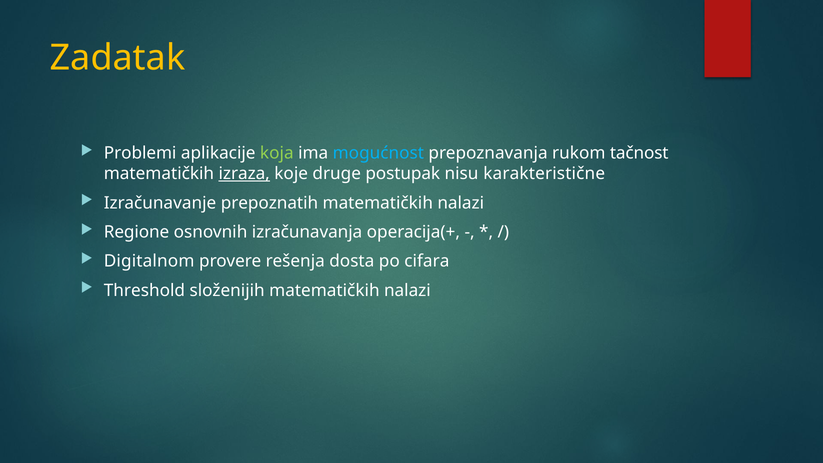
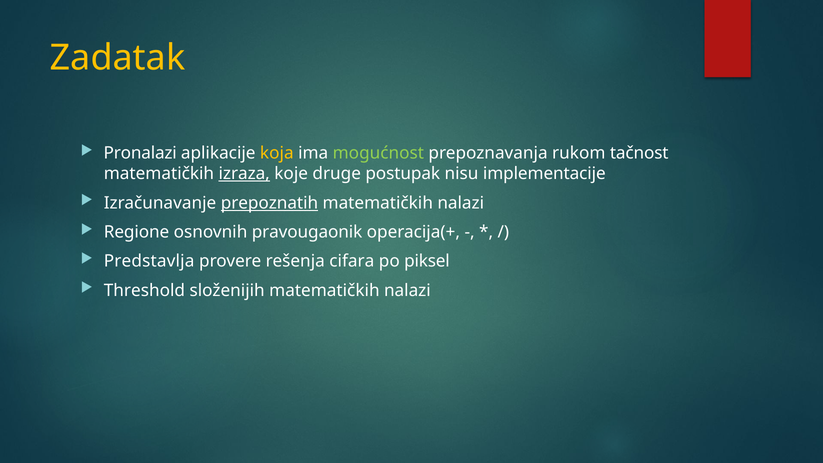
Problemi: Problemi -> Pronalazi
koja colour: light green -> yellow
mogućnost colour: light blue -> light green
karakteristične: karakteristične -> implementacije
prepoznatih underline: none -> present
izračunavanja: izračunavanja -> pravougaonik
Digitalnom: Digitalnom -> Predstavlja
dosta: dosta -> cifara
cifara: cifara -> piksel
